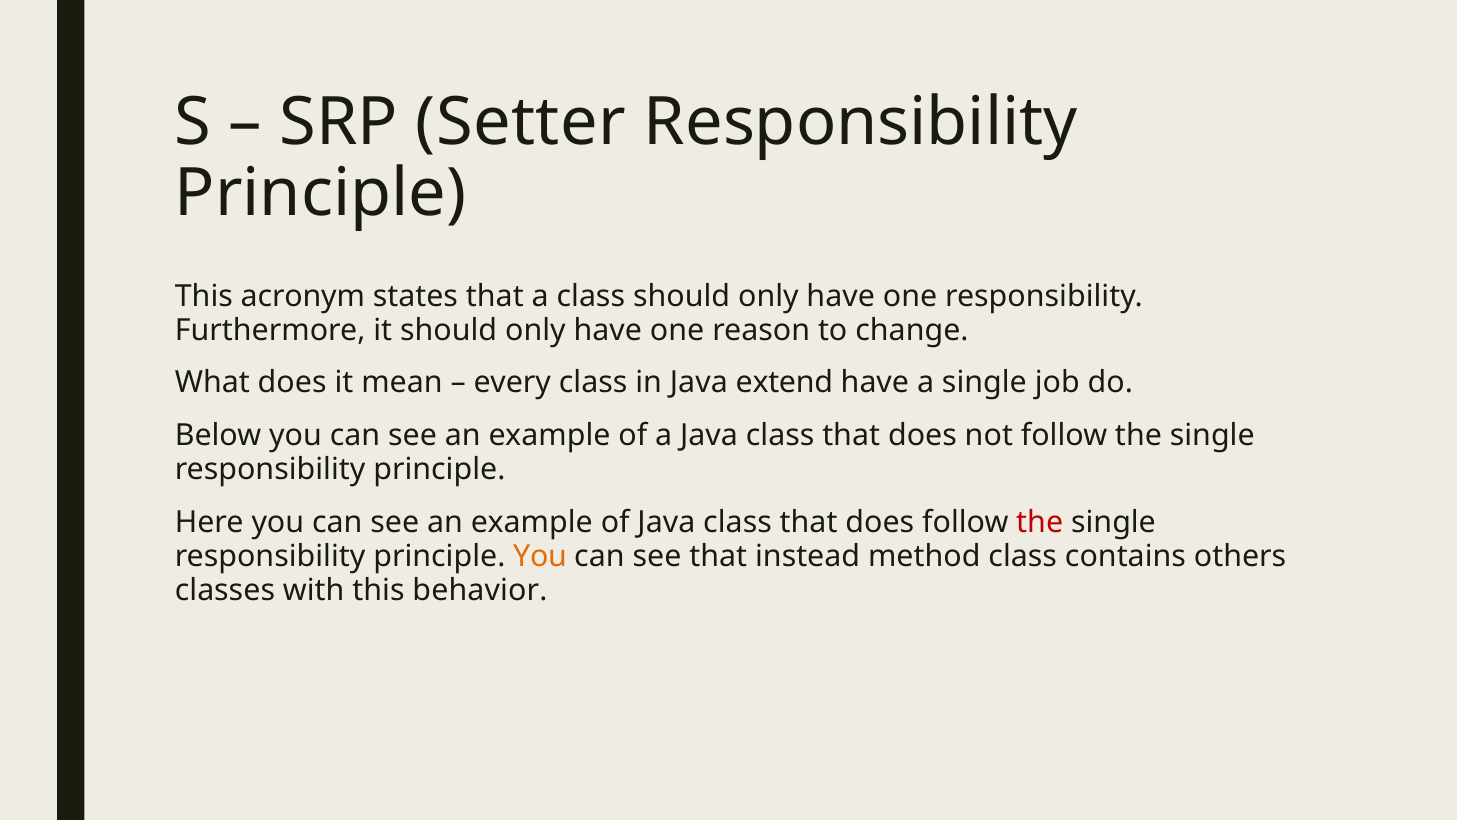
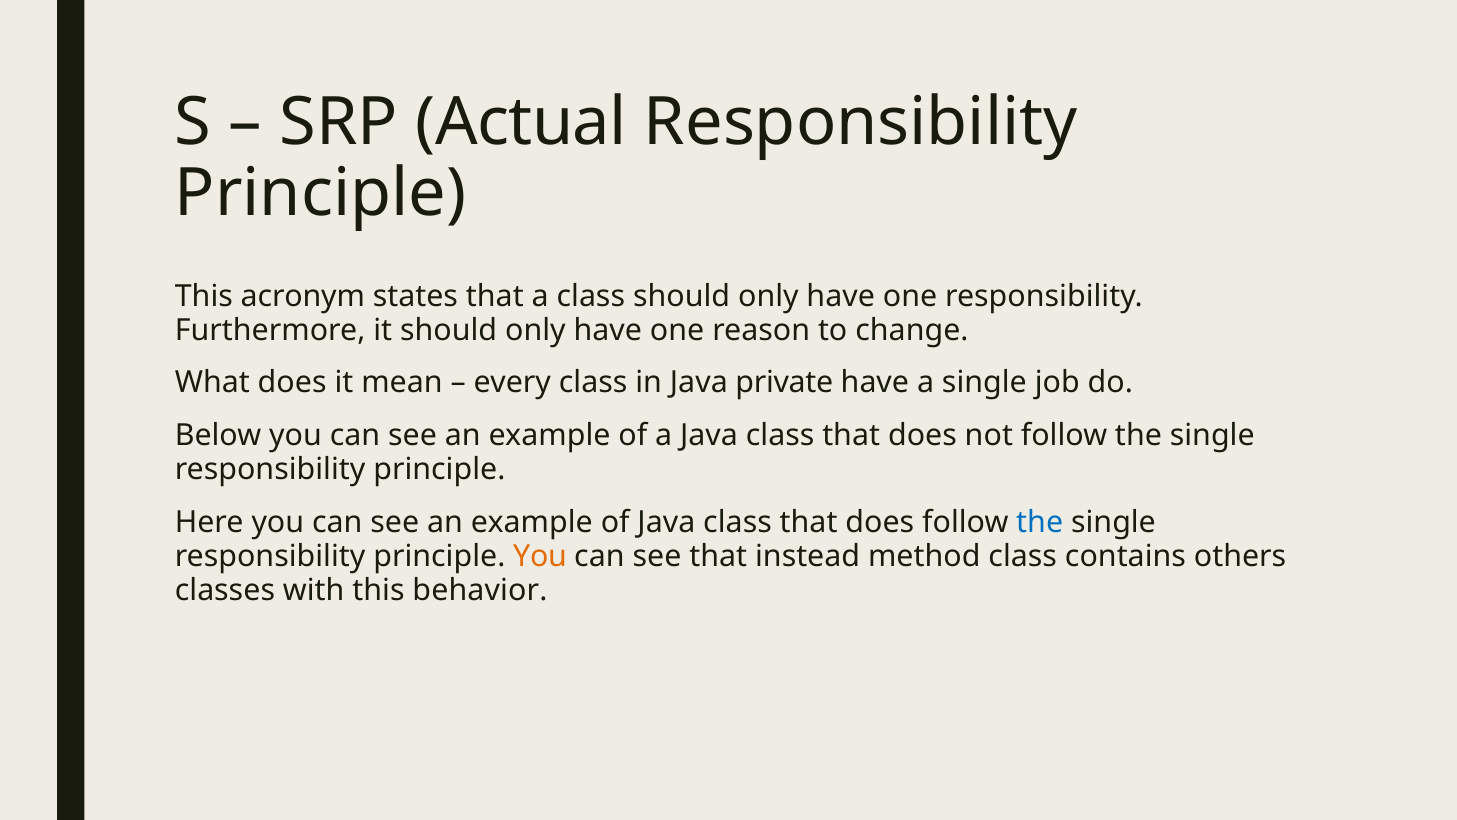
Setter: Setter -> Actual
extend: extend -> private
the at (1040, 522) colour: red -> blue
